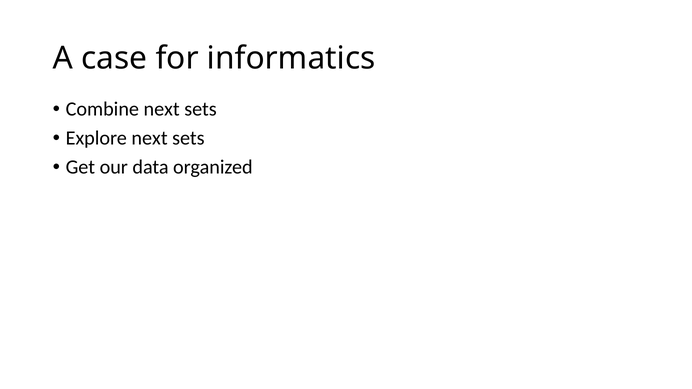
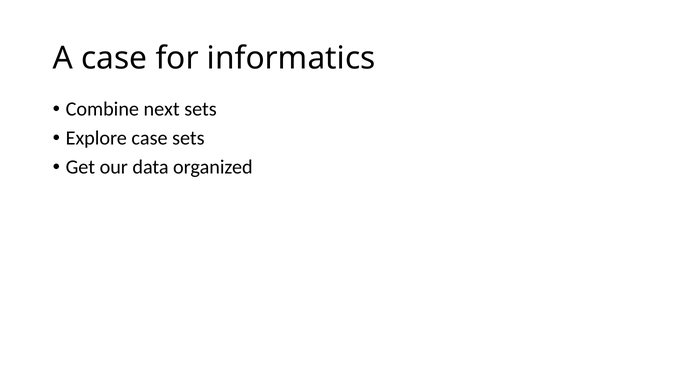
Explore next: next -> case
